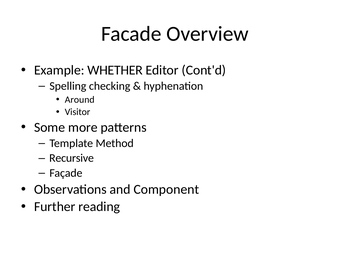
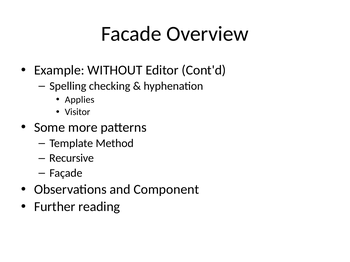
WHETHER: WHETHER -> WITHOUT
Around: Around -> Applies
